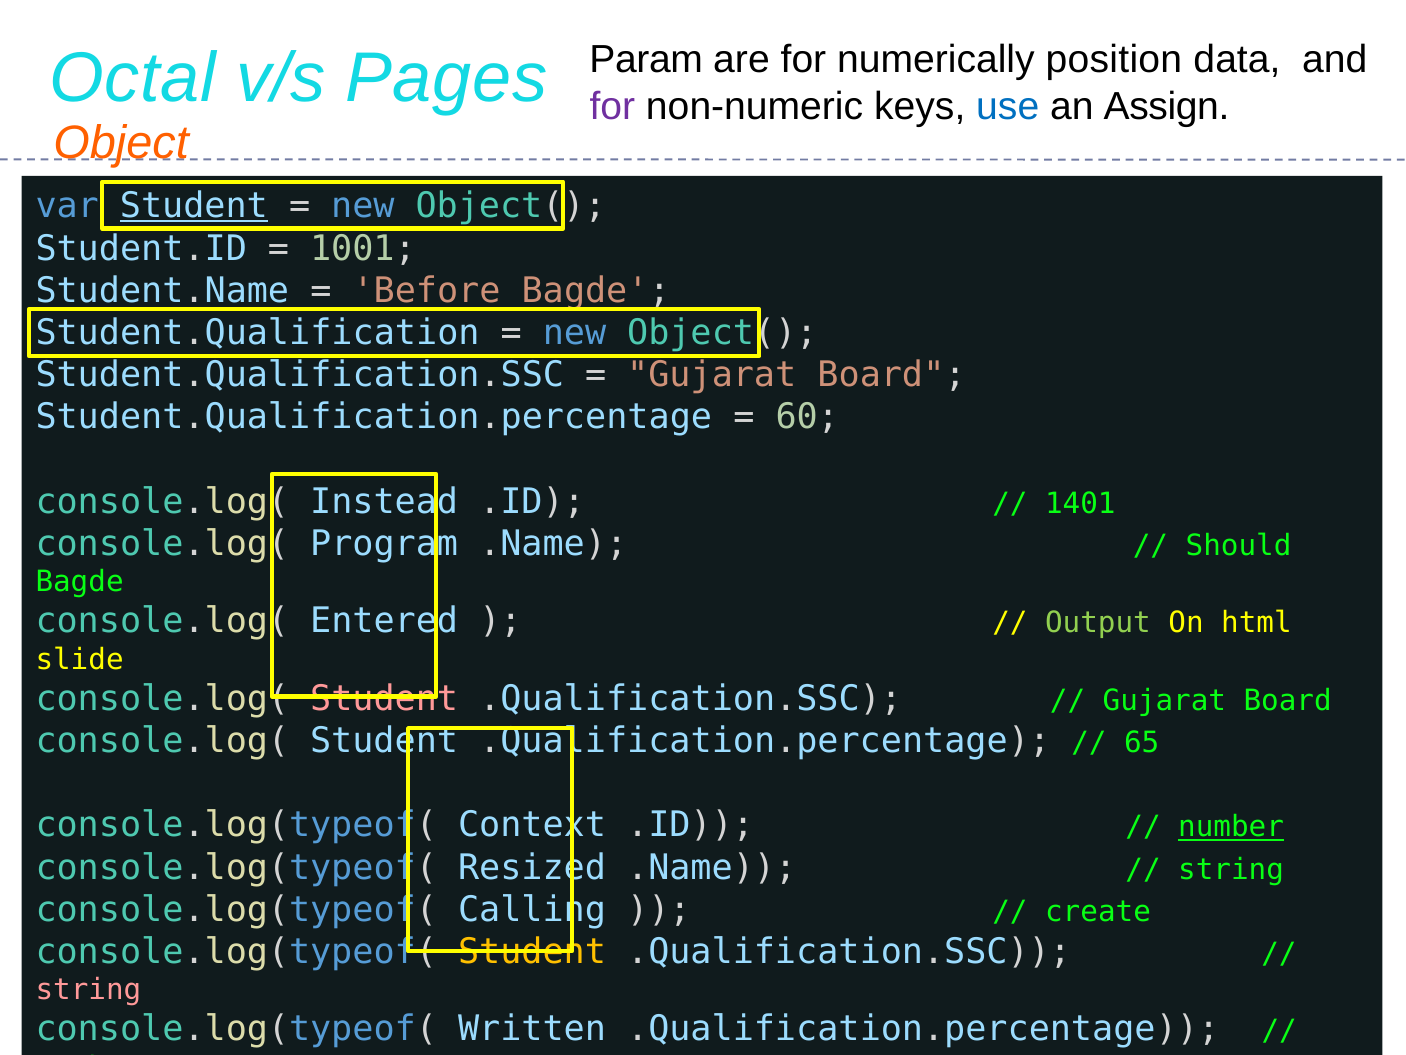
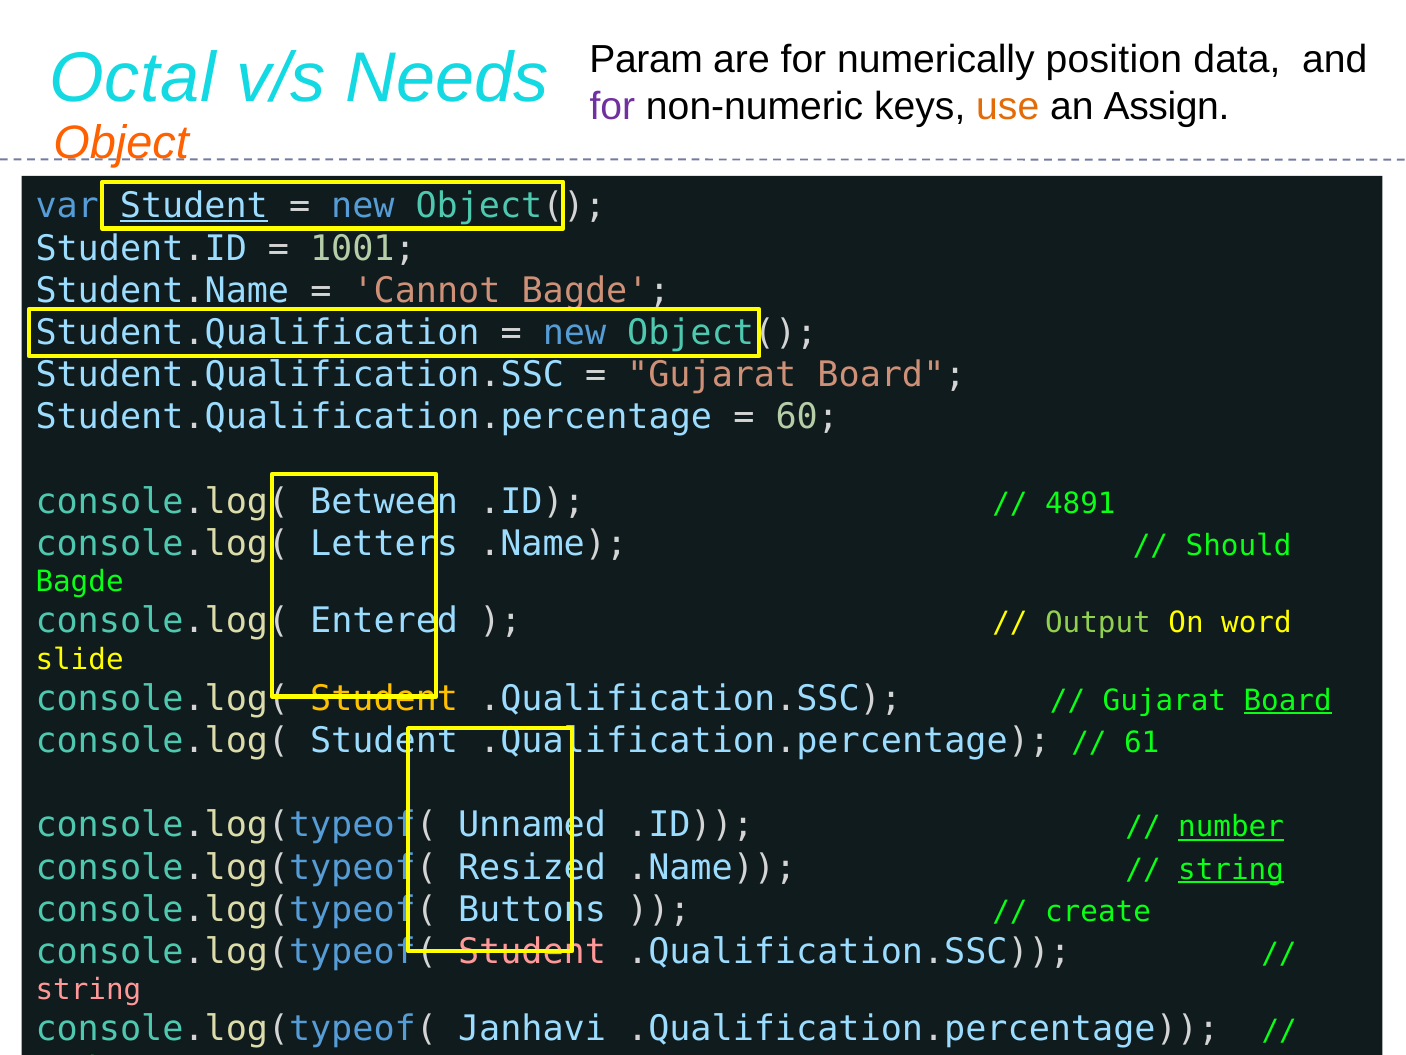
Pages: Pages -> Needs
use colour: blue -> orange
Before: Before -> Cannot
Instead: Instead -> Between
1401: 1401 -> 4891
Program: Program -> Letters
html: html -> word
Student at (384, 698) colour: pink -> yellow
Board at (1288, 700) underline: none -> present
65: 65 -> 61
Context: Context -> Unnamed
string at (1231, 869) underline: none -> present
Calling: Calling -> Buttons
Student at (532, 951) colour: yellow -> pink
Written: Written -> Janhavi
